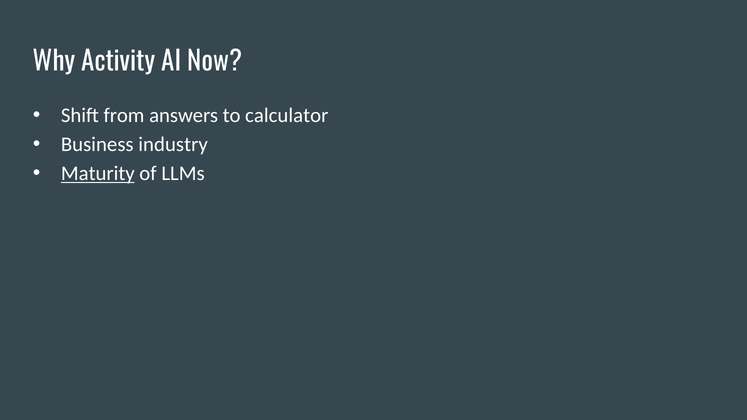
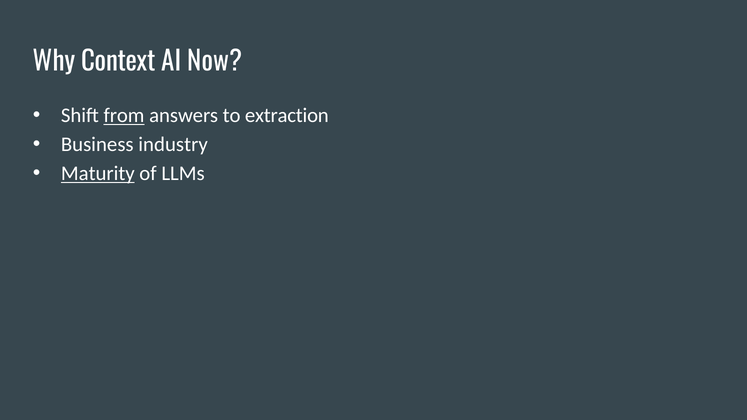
Activity: Activity -> Context
from underline: none -> present
calculator: calculator -> extraction
